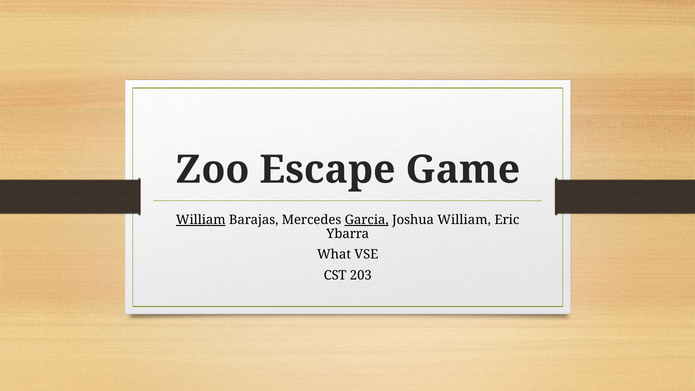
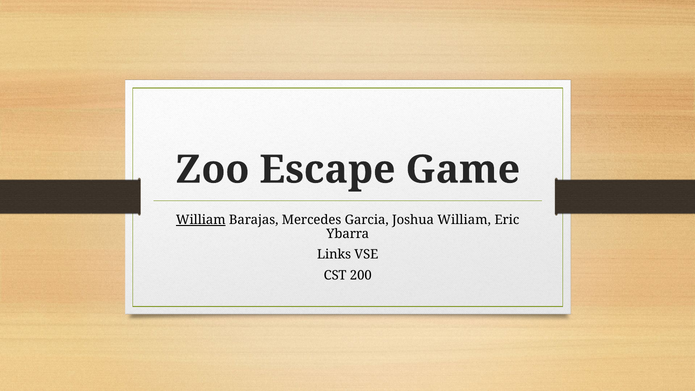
Garcia underline: present -> none
What: What -> Links
203: 203 -> 200
